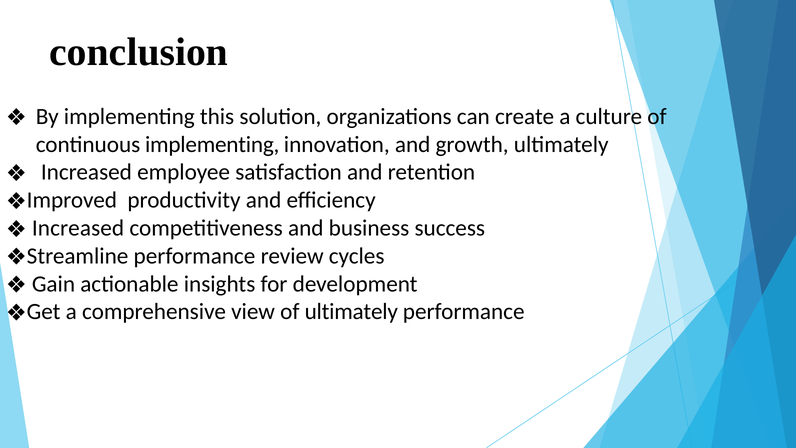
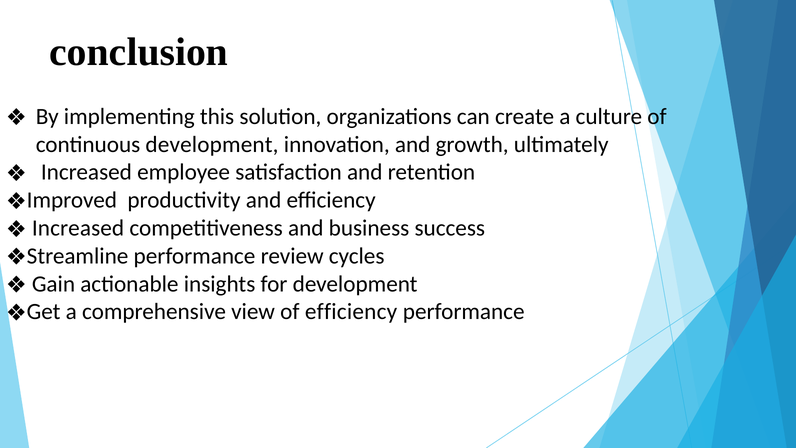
continuous implementing: implementing -> development
of ultimately: ultimately -> efficiency
